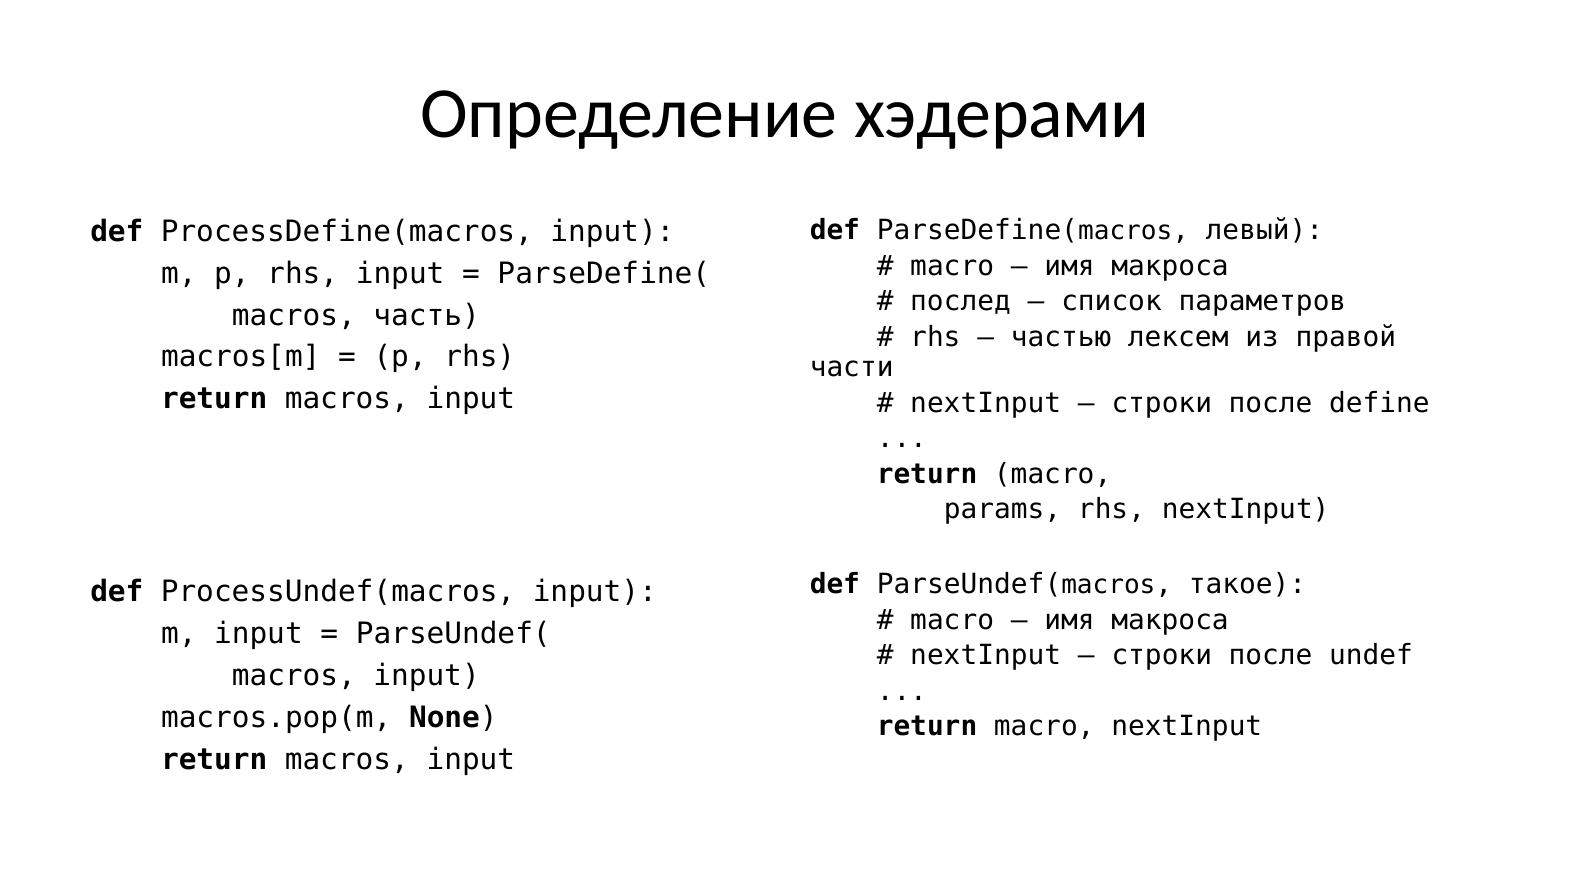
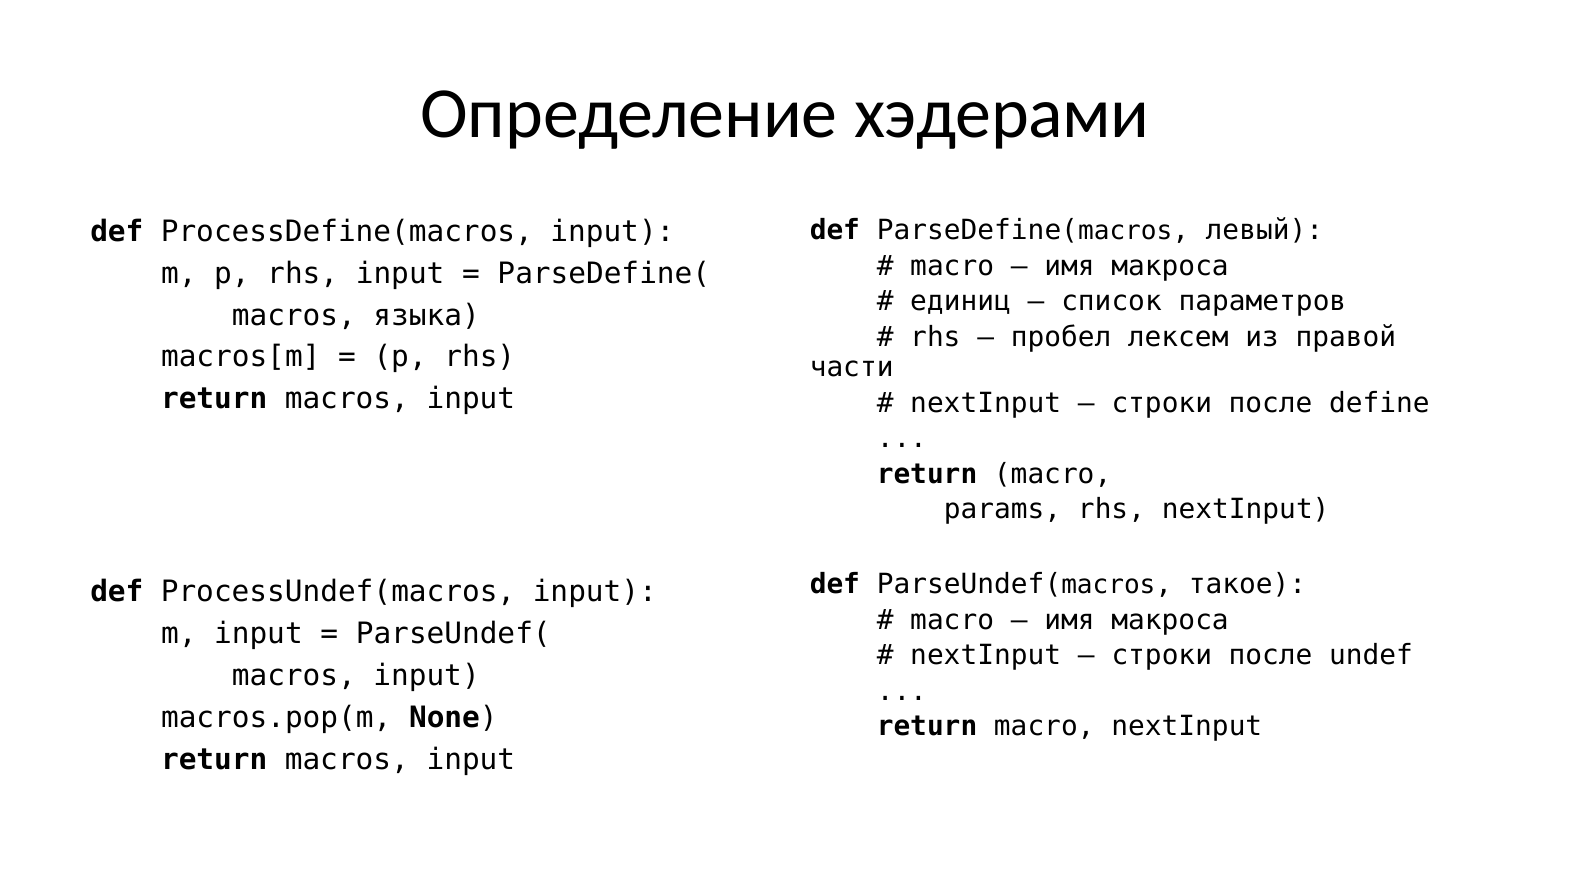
послед: послед -> единиц
часть: часть -> языка
частью: частью -> пробел
